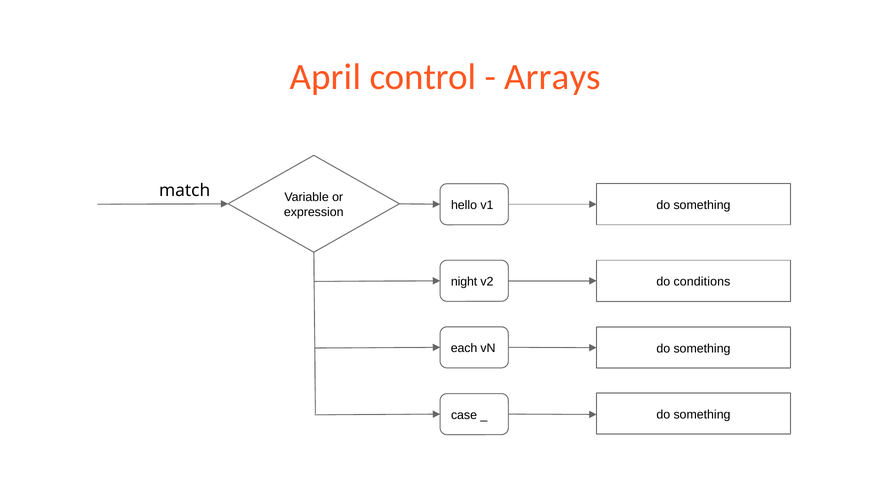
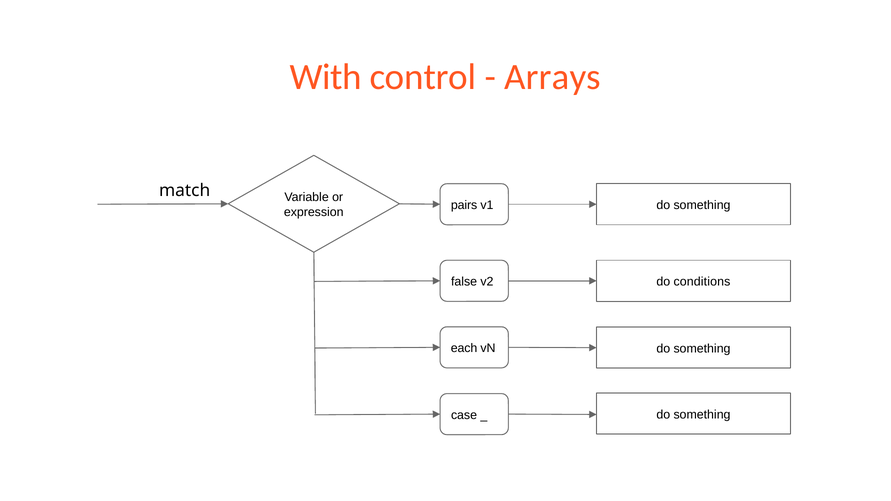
April: April -> With
hello: hello -> pairs
night: night -> false
